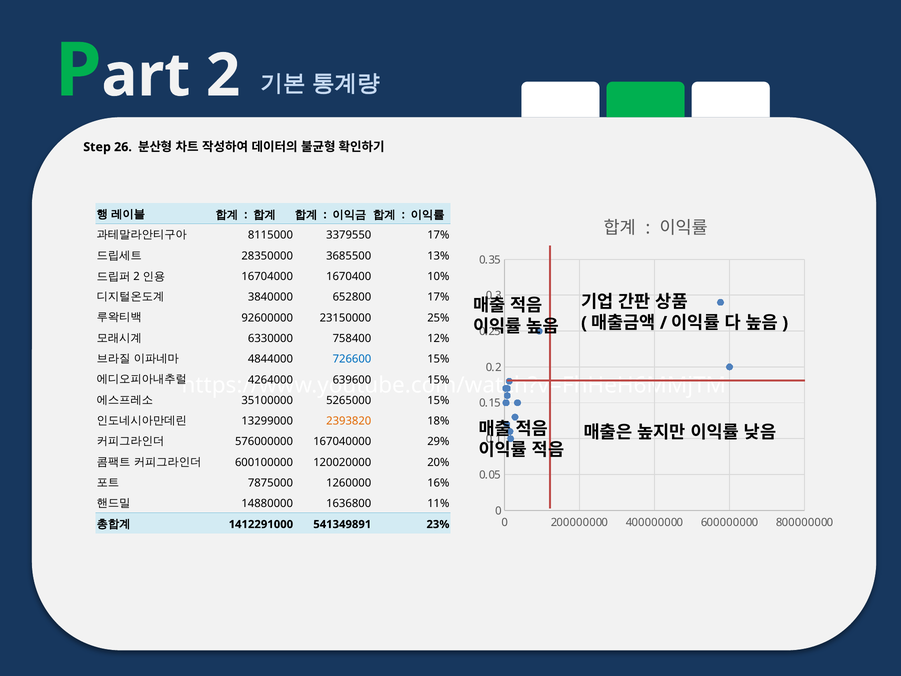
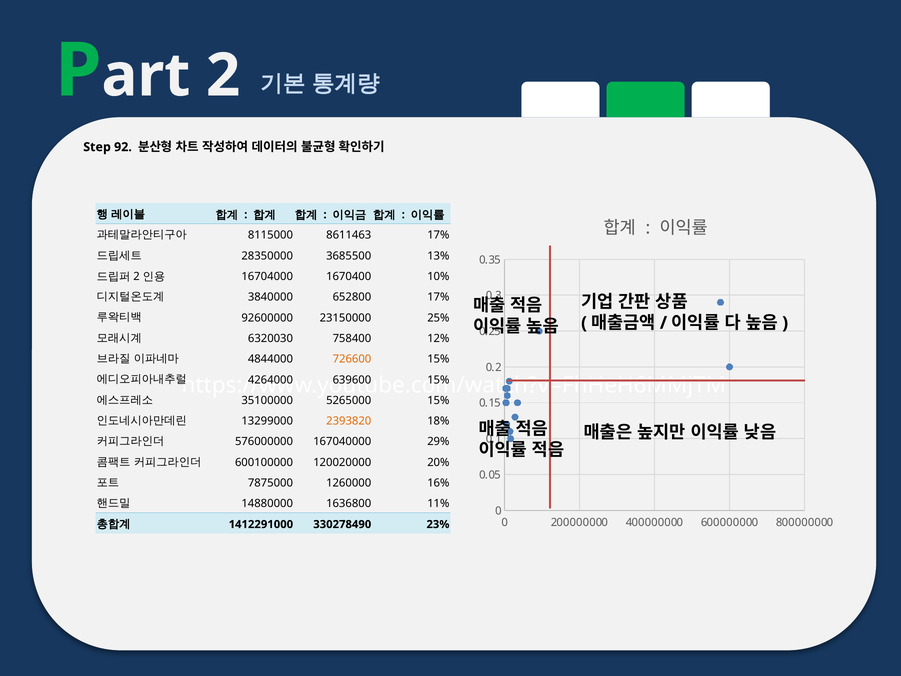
26: 26 -> 92
3379550: 3379550 -> 8611463
6330000: 6330000 -> 6320030
726600 colour: blue -> orange
541349891: 541349891 -> 330278490
